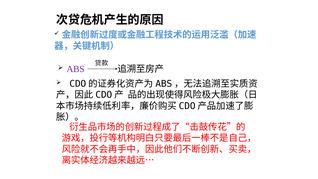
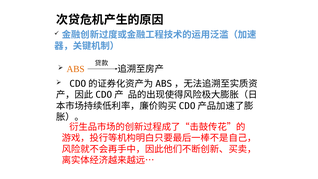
ABS colour: purple -> orange
